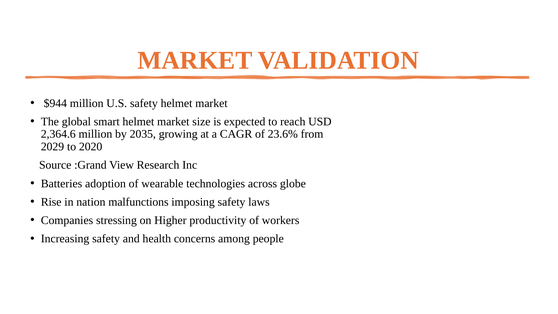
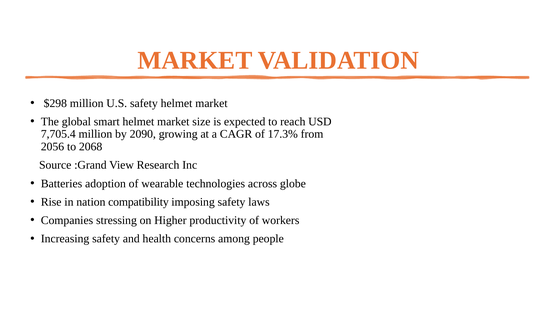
$944: $944 -> $298
2,364.6: 2,364.6 -> 7,705.4
2035: 2035 -> 2090
23.6%: 23.6% -> 17.3%
2029: 2029 -> 2056
2020: 2020 -> 2068
malfunctions: malfunctions -> compatibility
